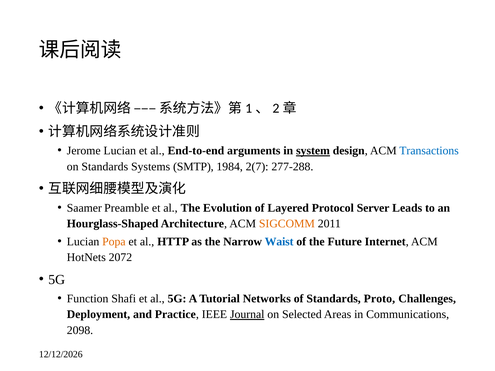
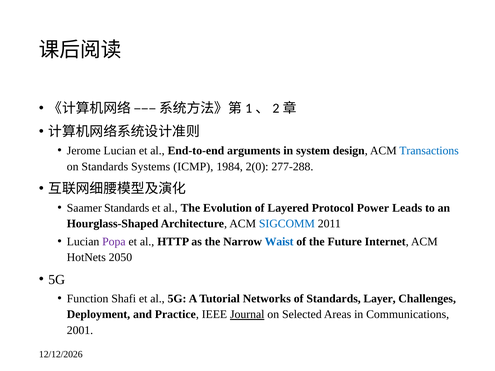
system underline: present -> none
SMTP: SMTP -> ICMP
2(7: 2(7 -> 2(0
Saamer Preamble: Preamble -> Standards
Server: Server -> Power
SIGCOMM colour: orange -> blue
Popa colour: orange -> purple
2072: 2072 -> 2050
Proto: Proto -> Layer
2098: 2098 -> 2001
